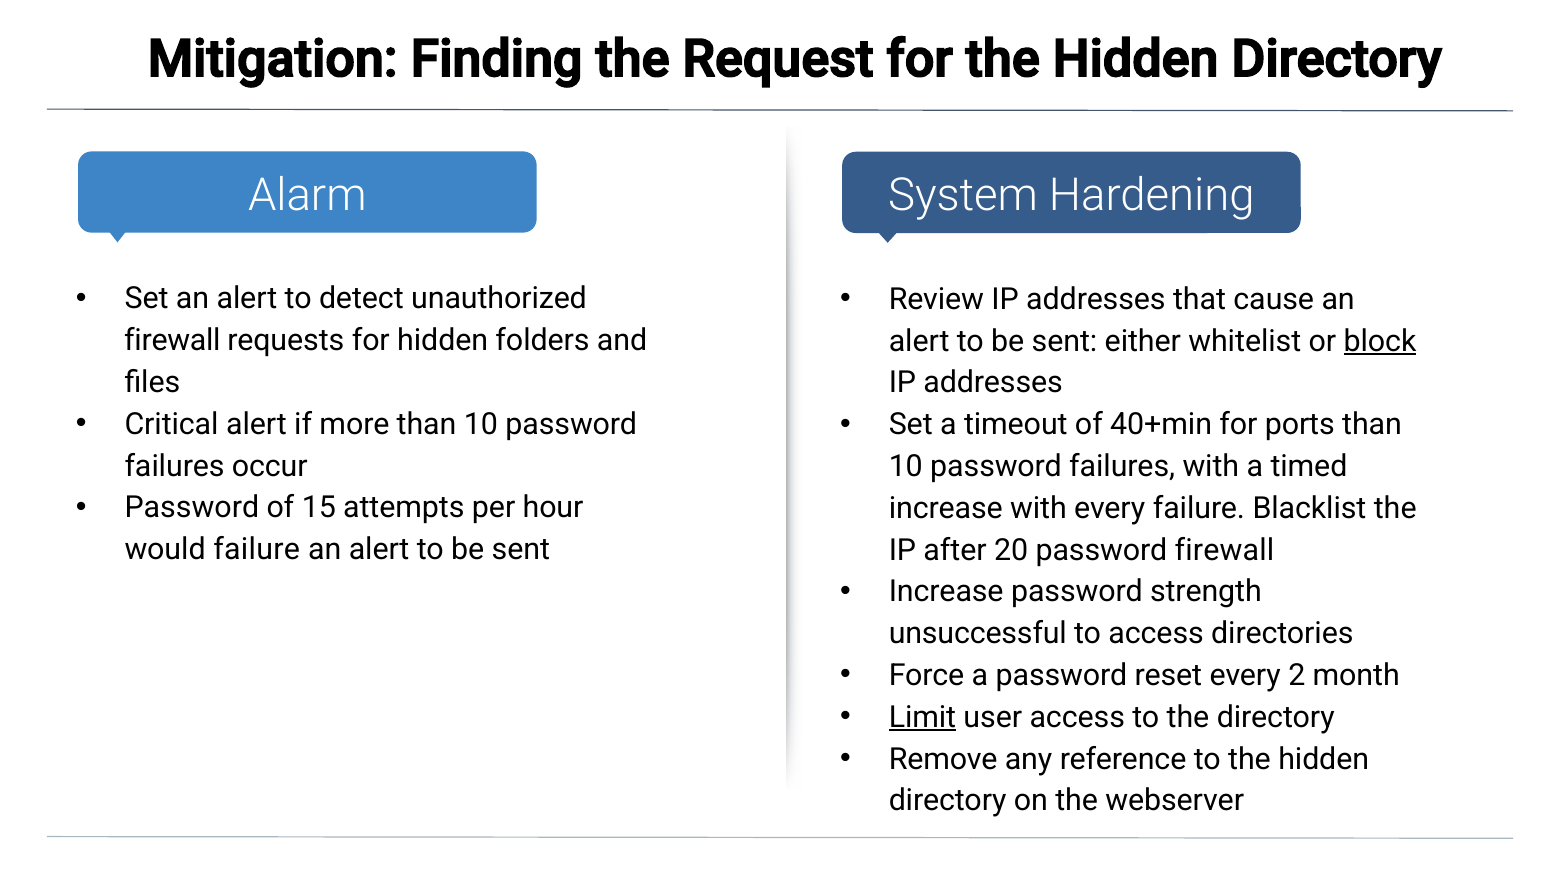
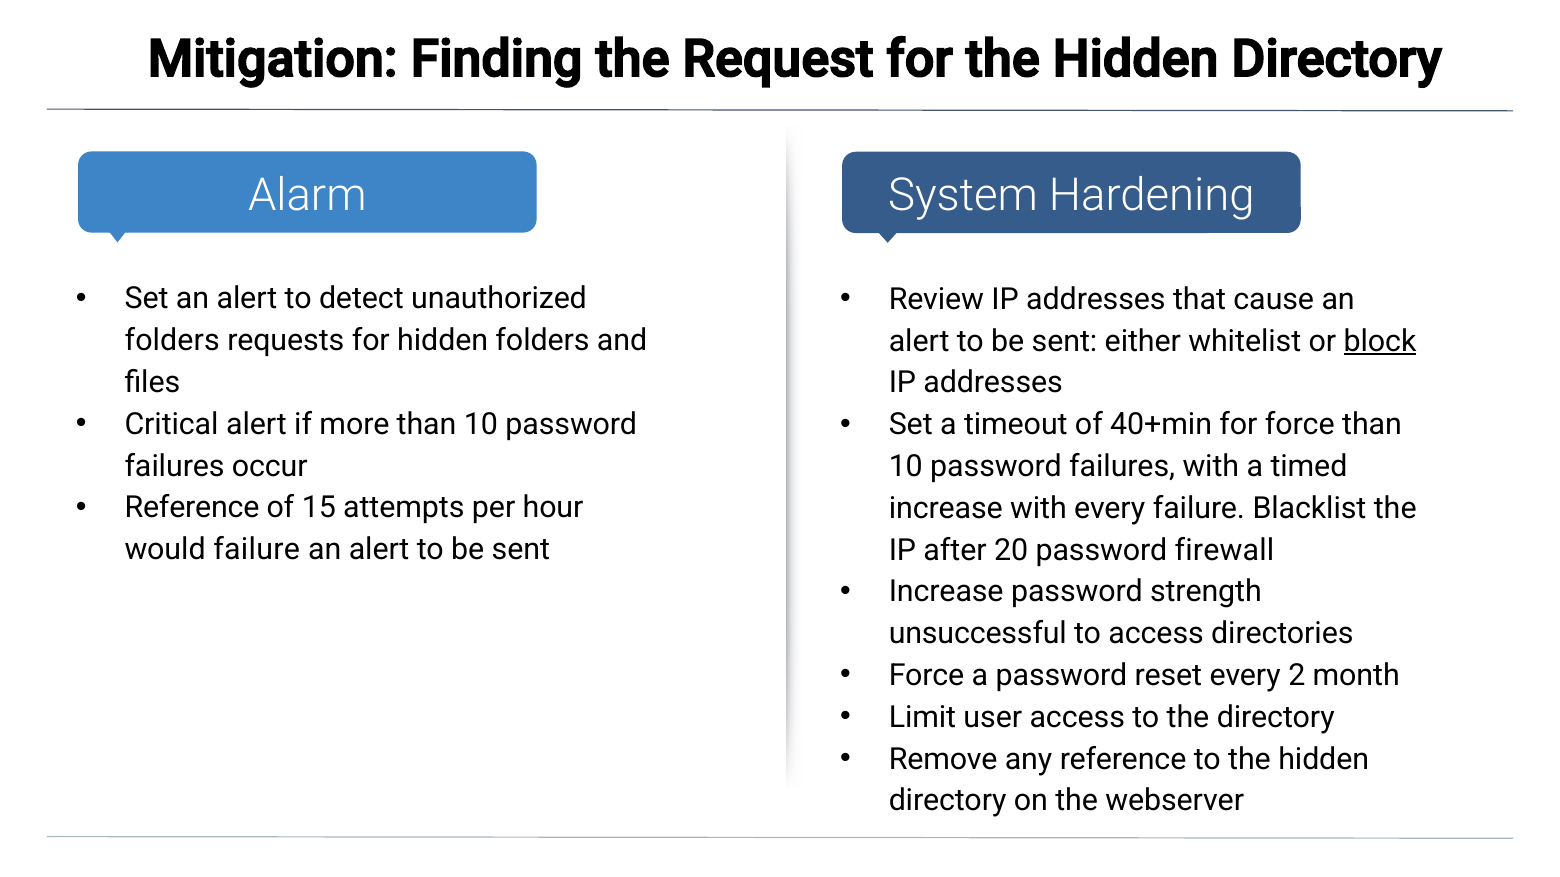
firewall at (172, 341): firewall -> folders
for ports: ports -> force
Password at (192, 508): Password -> Reference
Limit underline: present -> none
